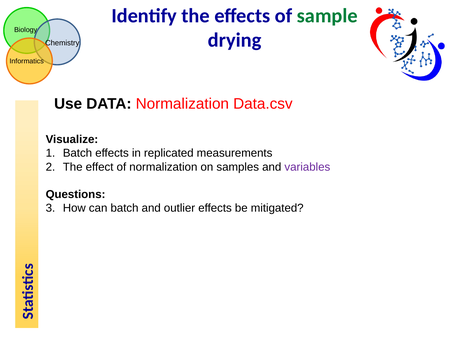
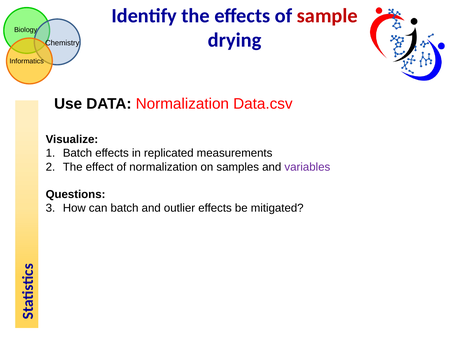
sample colour: green -> red
